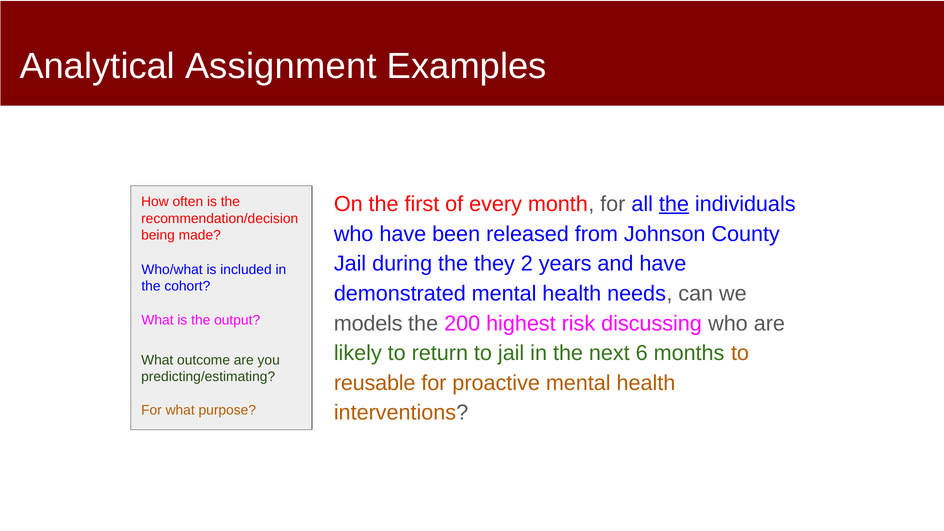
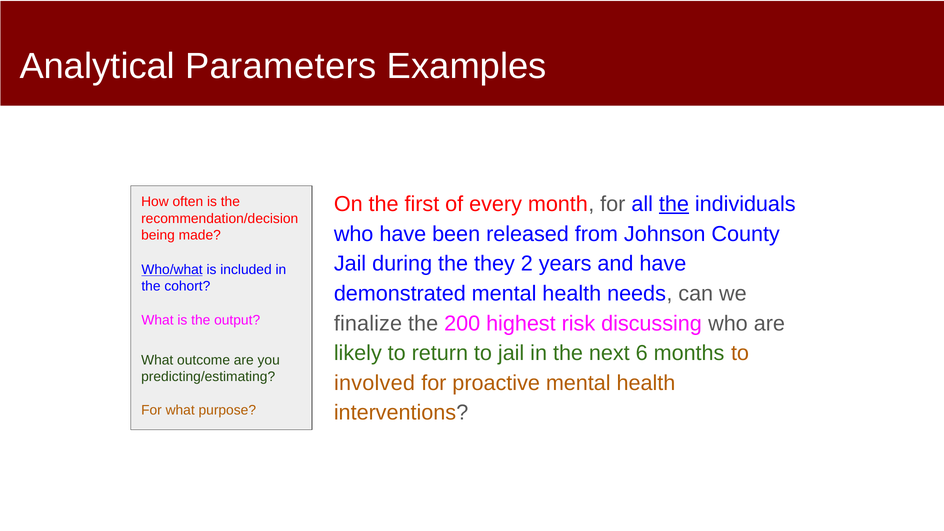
Assignment: Assignment -> Parameters
Who/what underline: none -> present
models: models -> finalize
reusable: reusable -> involved
